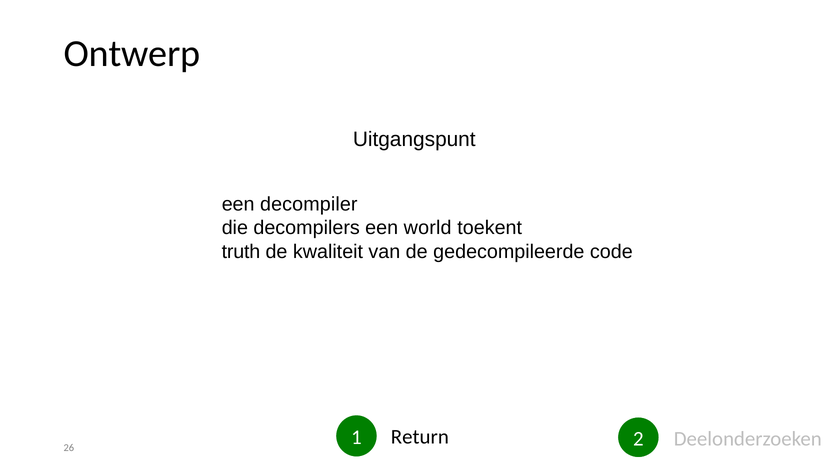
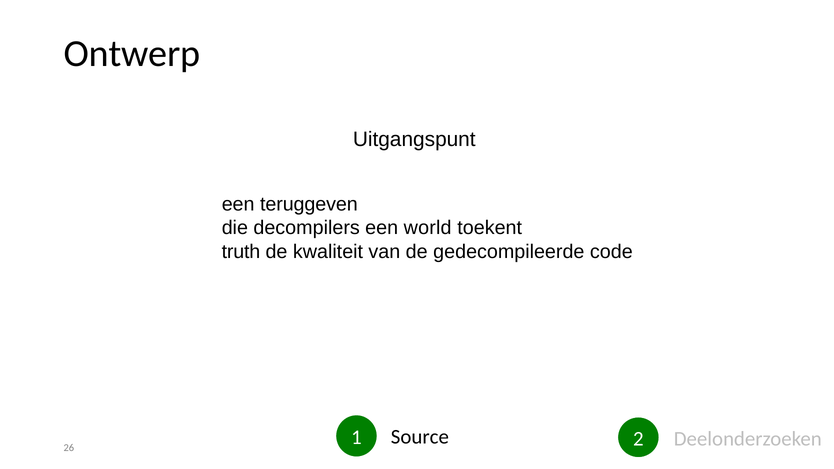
decompiler: decompiler -> teruggeven
Return: Return -> Source
